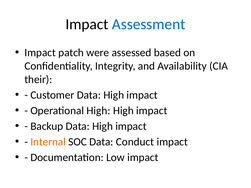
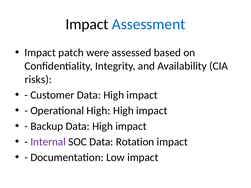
their: their -> risks
Internal colour: orange -> purple
Conduct: Conduct -> Rotation
